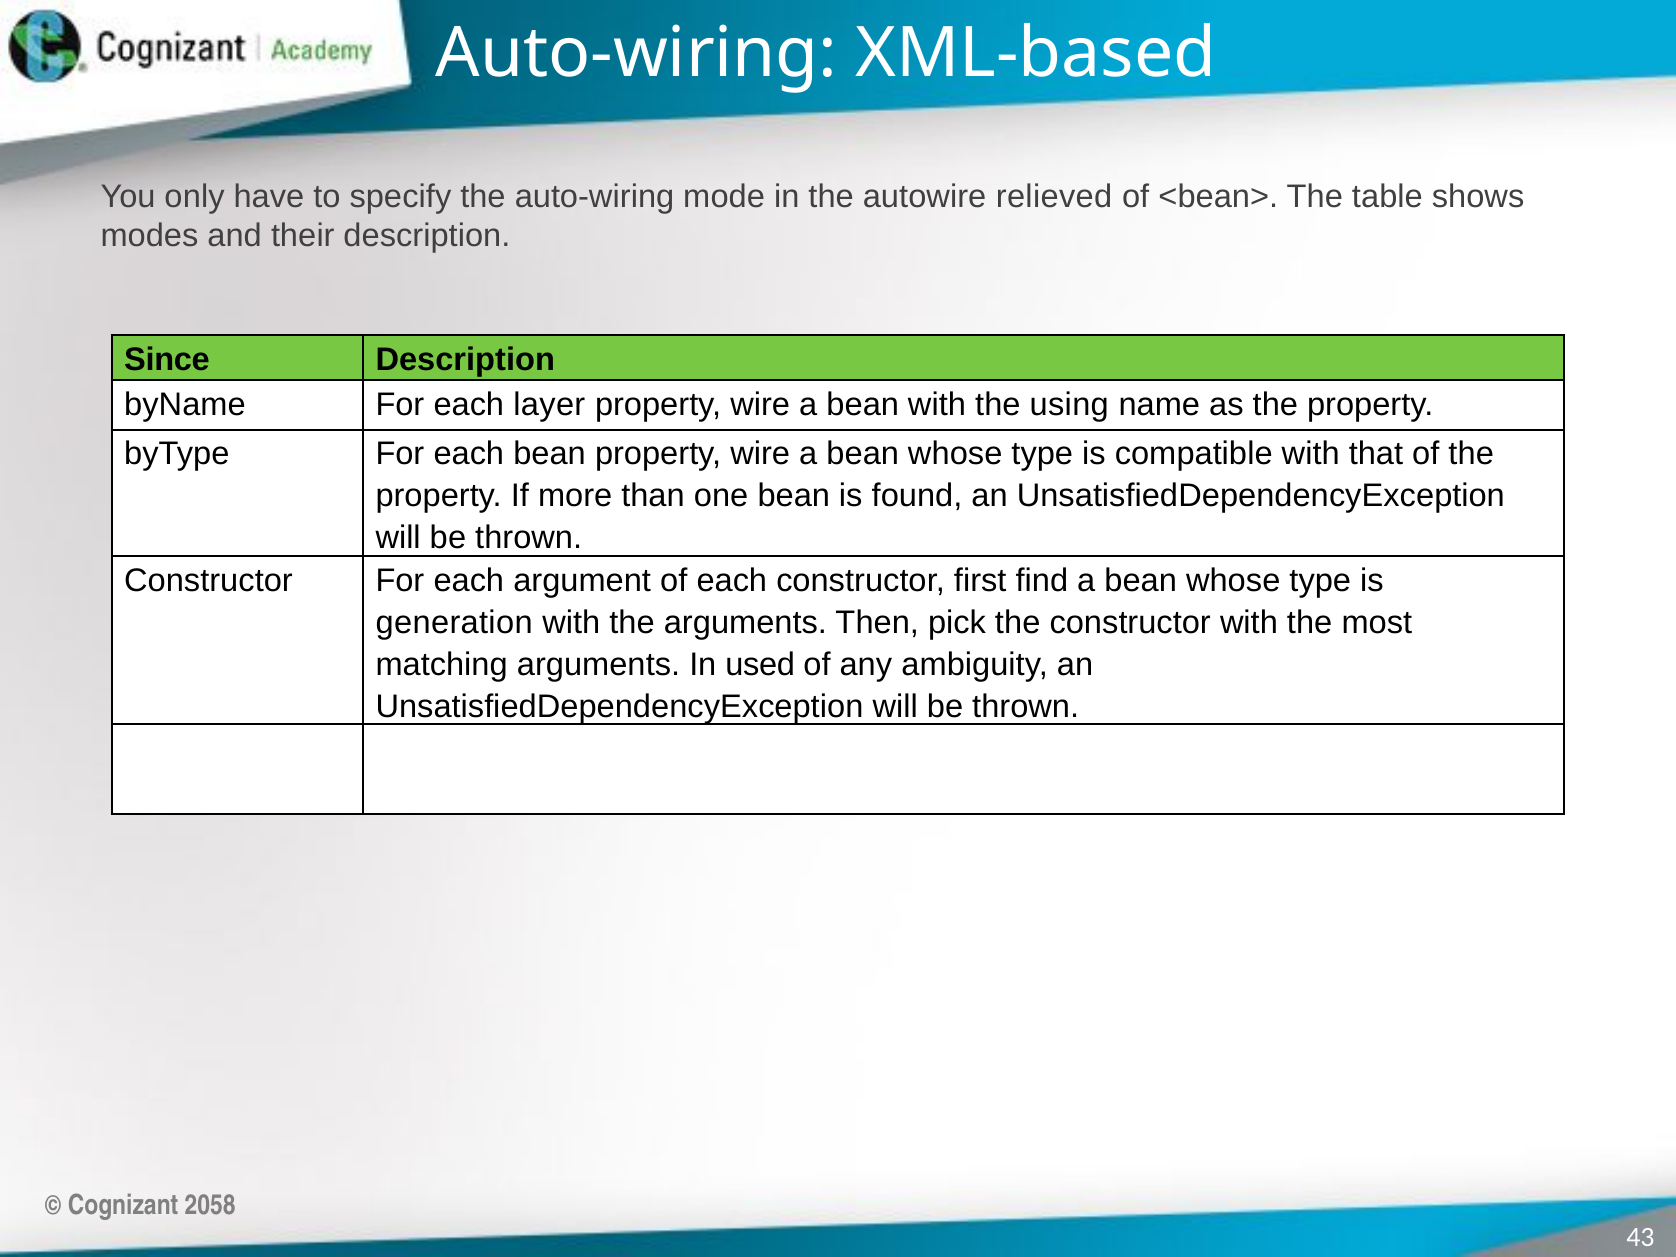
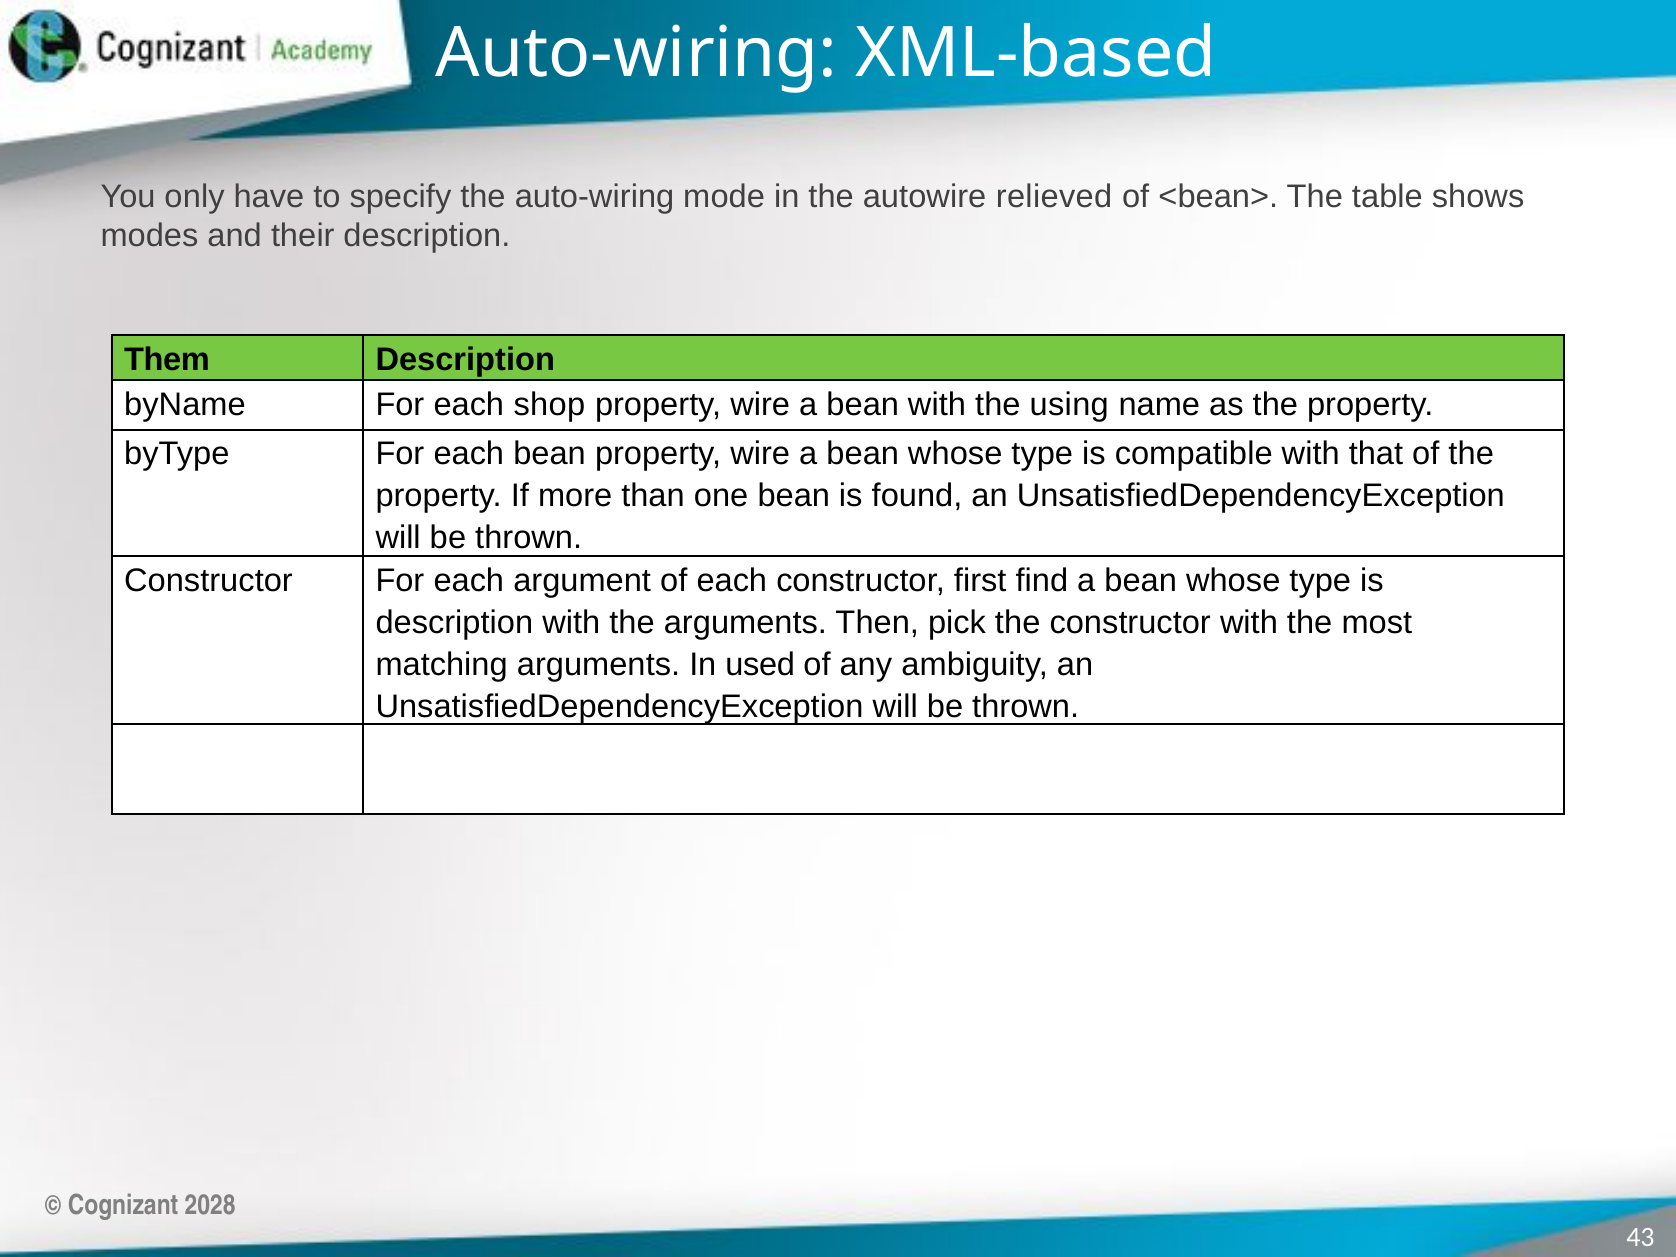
Since: Since -> Them
layer: layer -> shop
generation at (454, 622): generation -> description
2058: 2058 -> 2028
